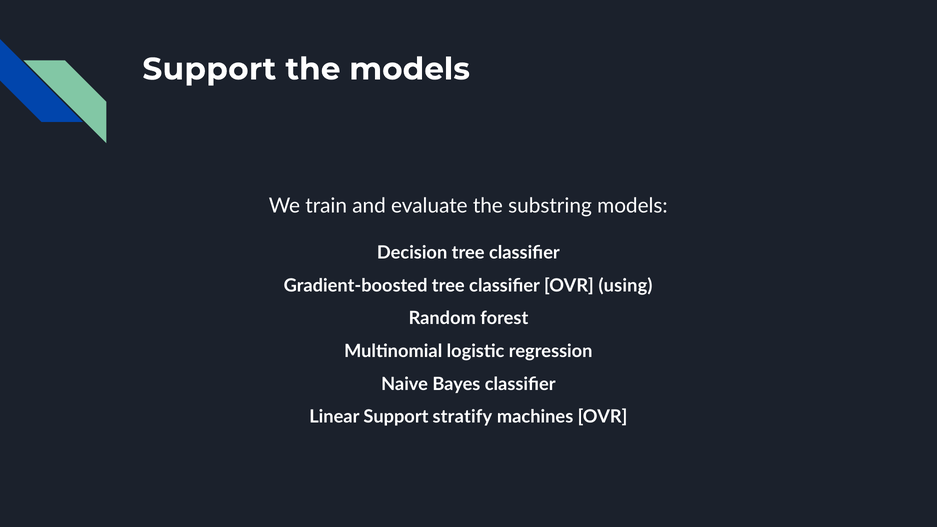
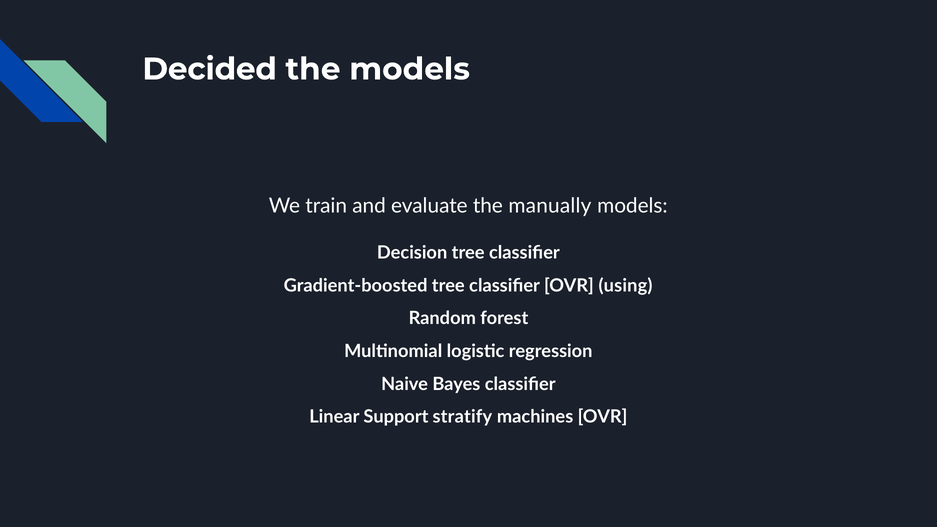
Support at (209, 69): Support -> Decided
substring: substring -> manually
